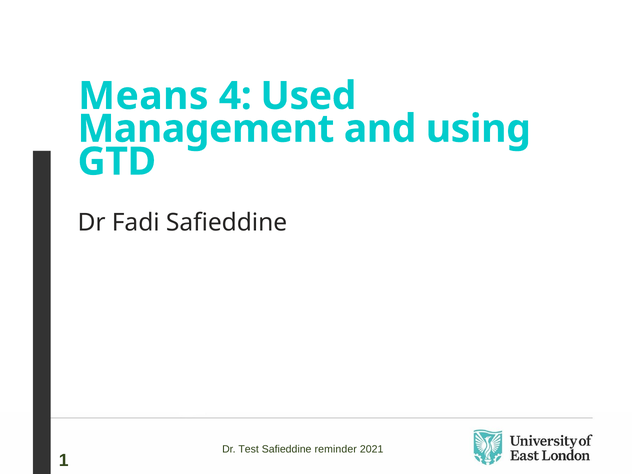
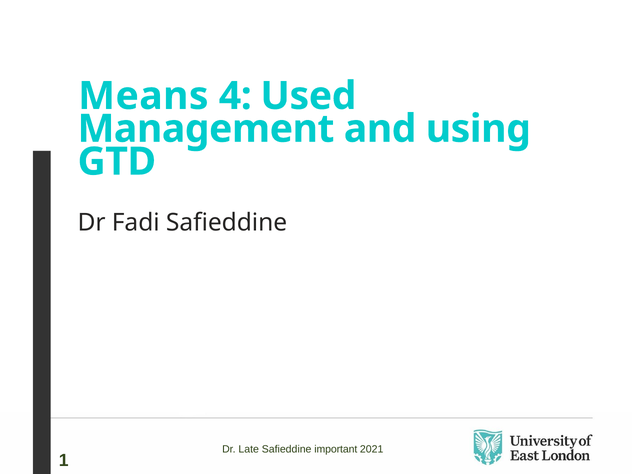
Test: Test -> Late
reminder: reminder -> important
